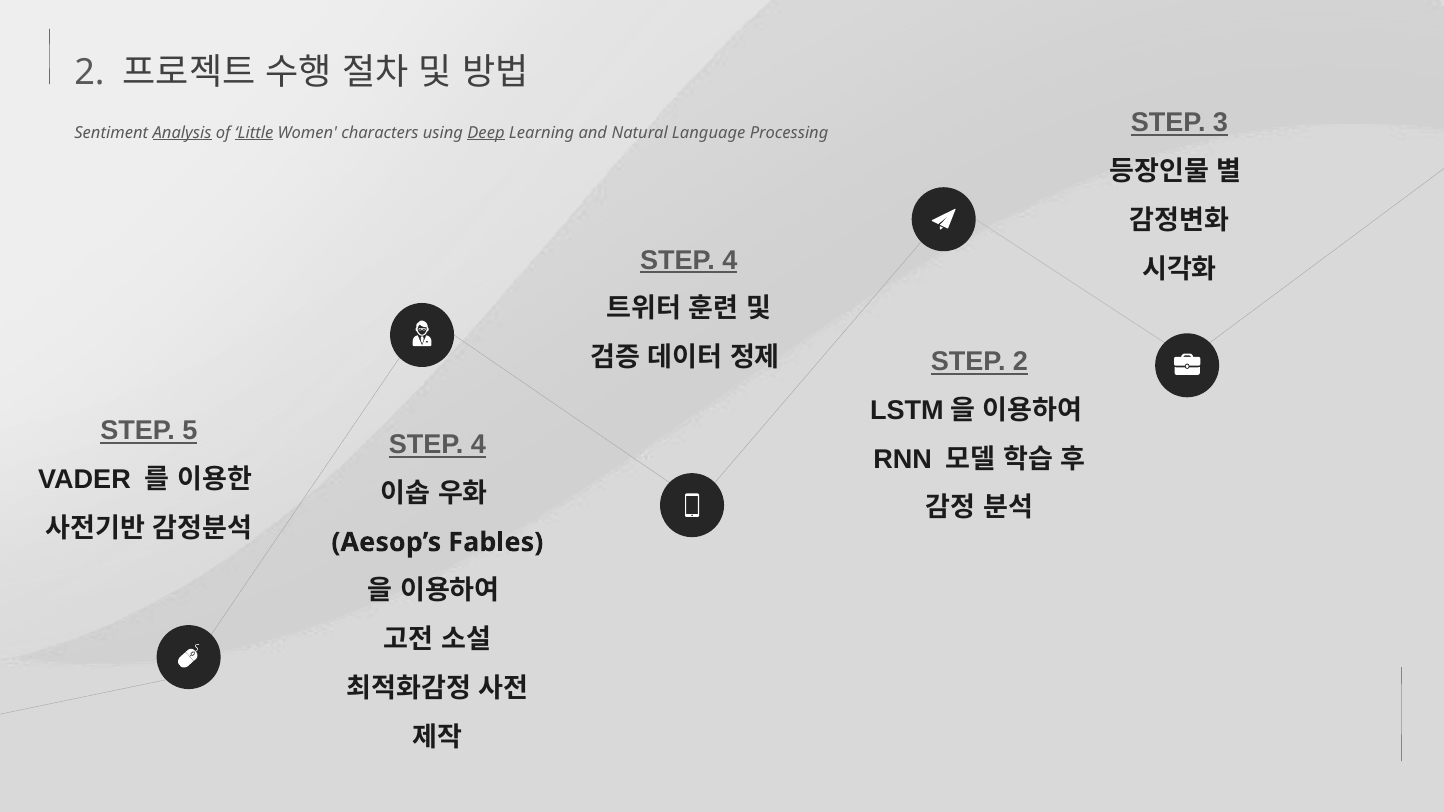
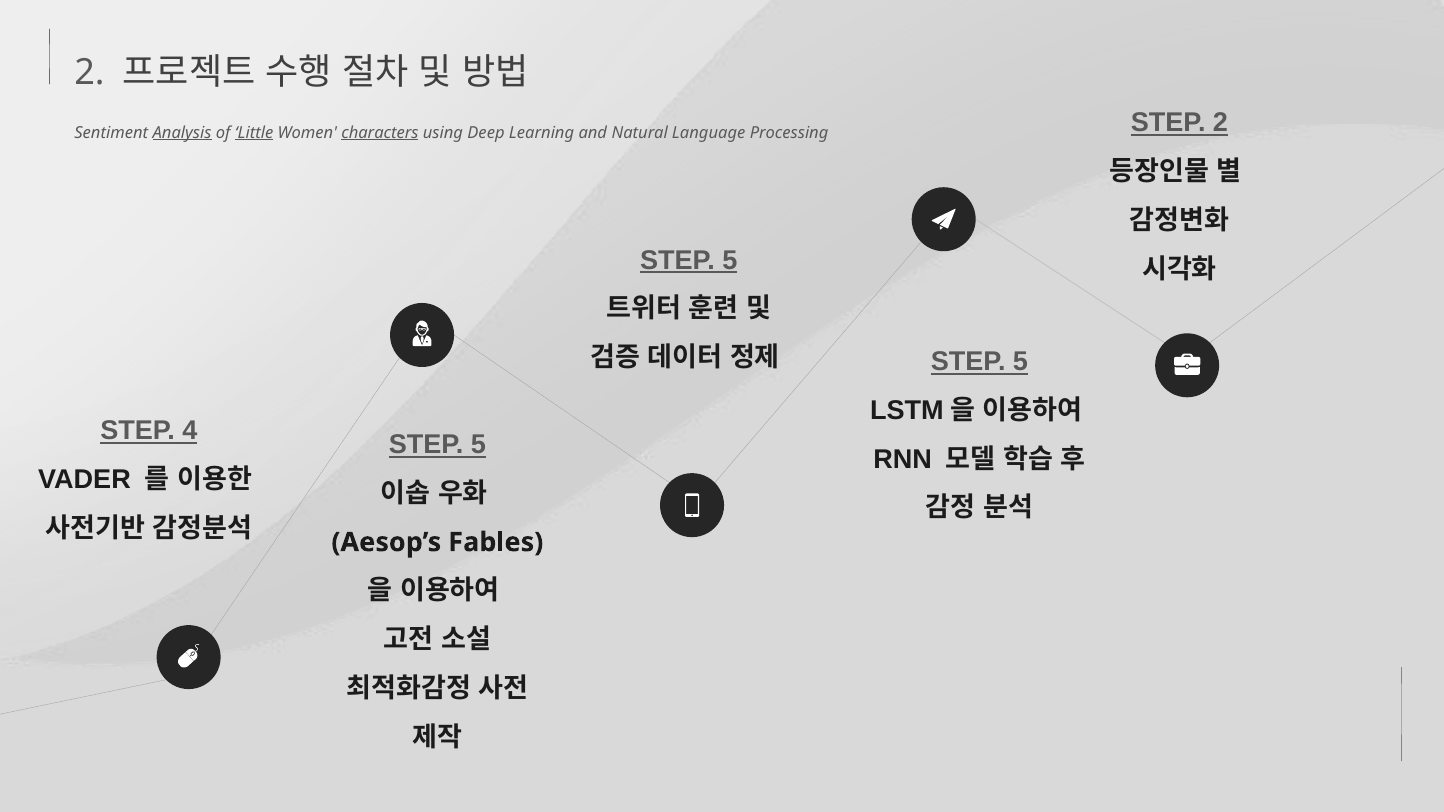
STEP 3: 3 -> 2
characters underline: none -> present
Deep underline: present -> none
4 at (730, 260): 4 -> 5
2 at (1020, 362): 2 -> 5
5: 5 -> 4
4 at (478, 445): 4 -> 5
